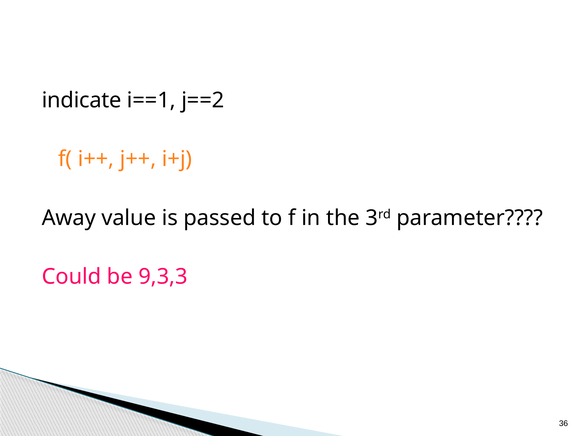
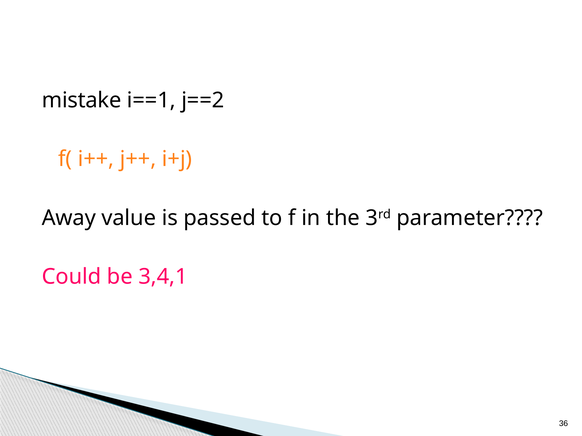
indicate: indicate -> mistake
9,3,3: 9,3,3 -> 3,4,1
